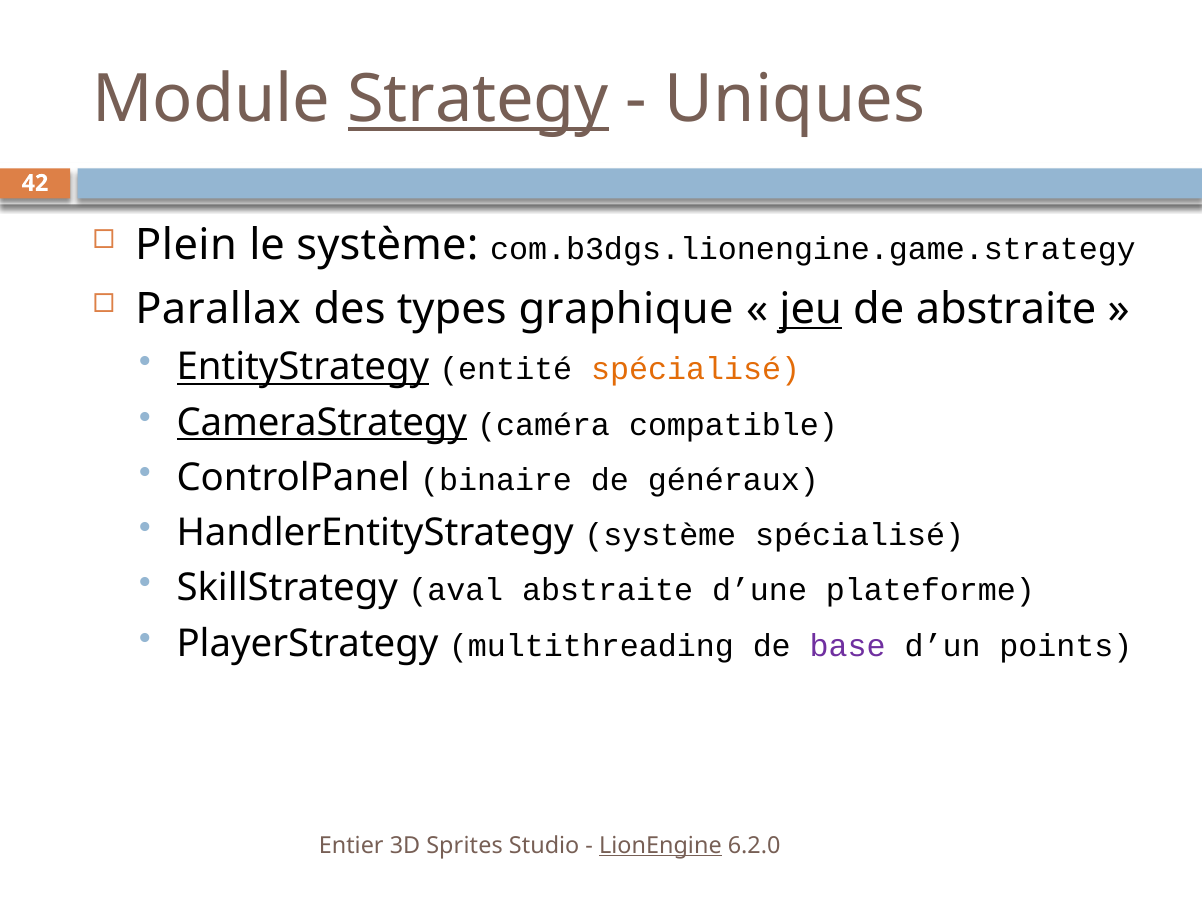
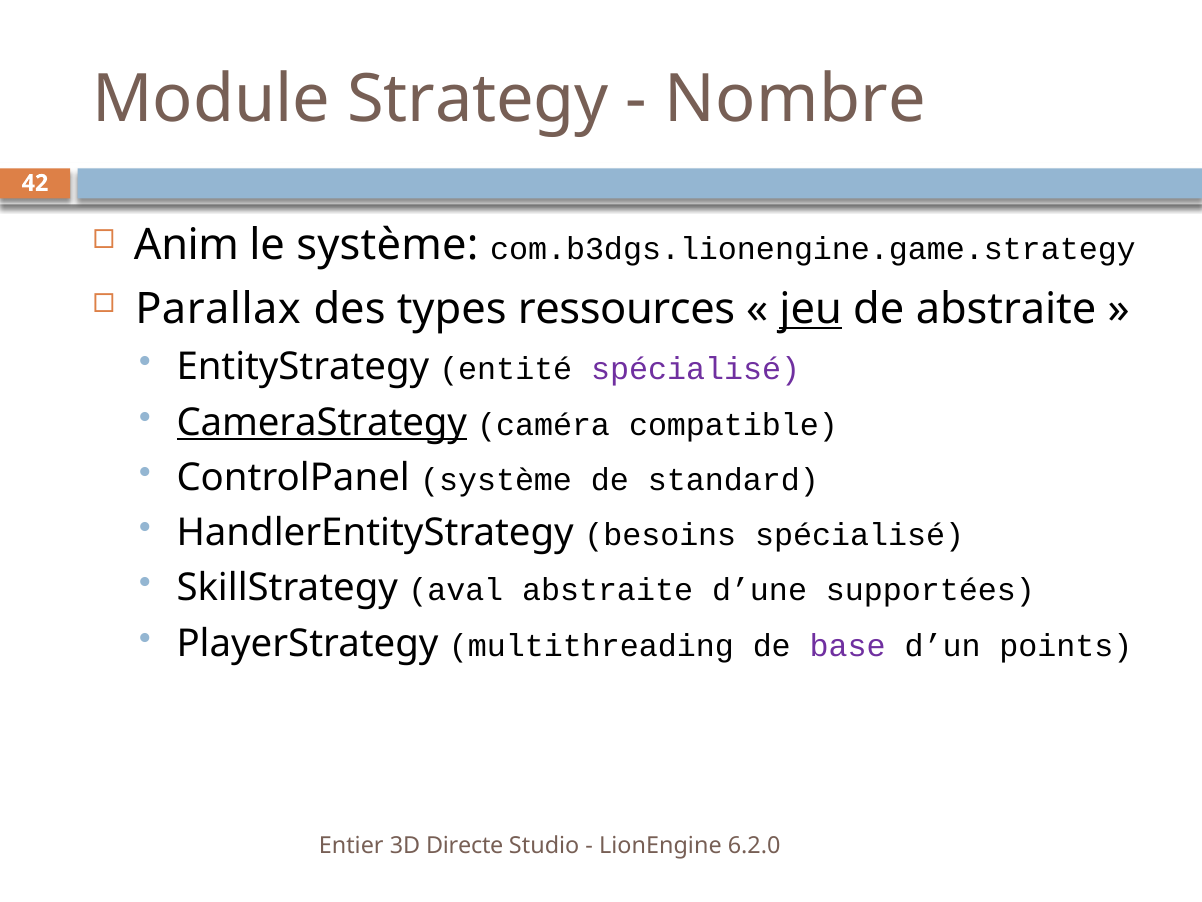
Strategy underline: present -> none
Uniques: Uniques -> Nombre
Plein: Plein -> Anim
graphique: graphique -> ressources
EntityStrategy underline: present -> none
spécialisé at (696, 369) colour: orange -> purple
ControlPanel binaire: binaire -> système
généraux: généraux -> standard
HandlerEntityStrategy système: système -> besoins
plateforme: plateforme -> supportées
Sprites: Sprites -> Directe
LionEngine underline: present -> none
